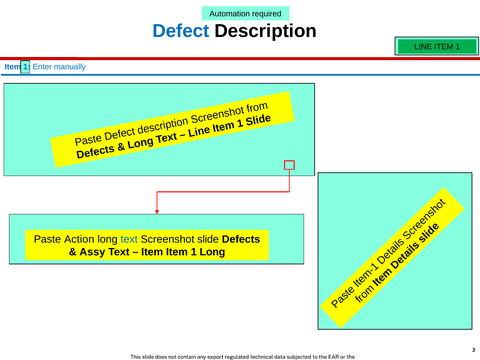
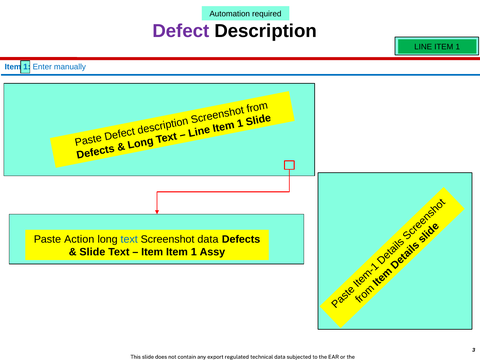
Defect at (181, 31) colour: blue -> purple
Screenshot slide: slide -> data
Assy at (92, 252): Assy -> Slide
1 Long: Long -> Assy
